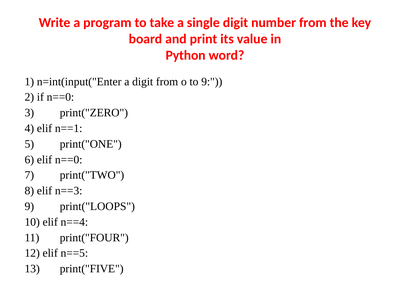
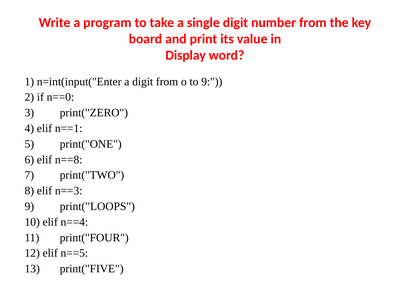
Python: Python -> Display
elif n==0: n==0 -> n==8
